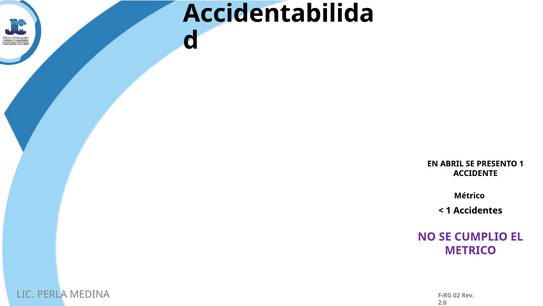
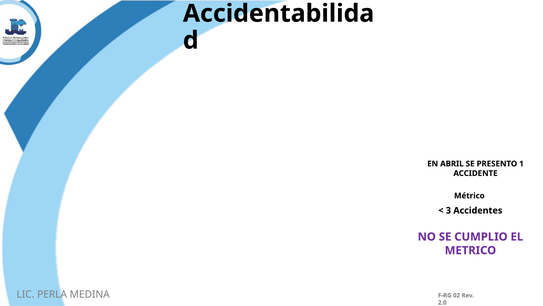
1 at (448, 210): 1 -> 3
